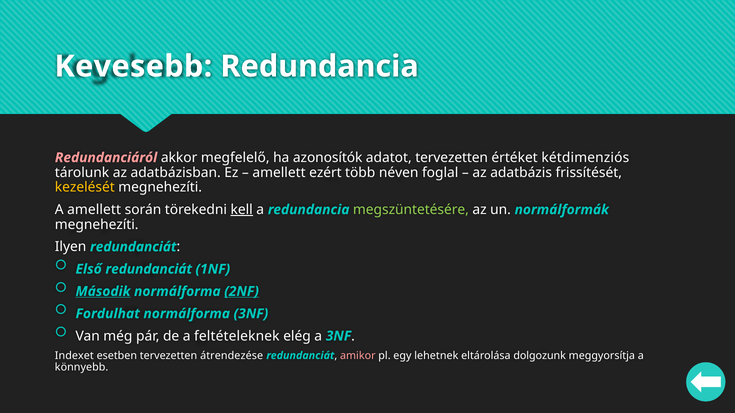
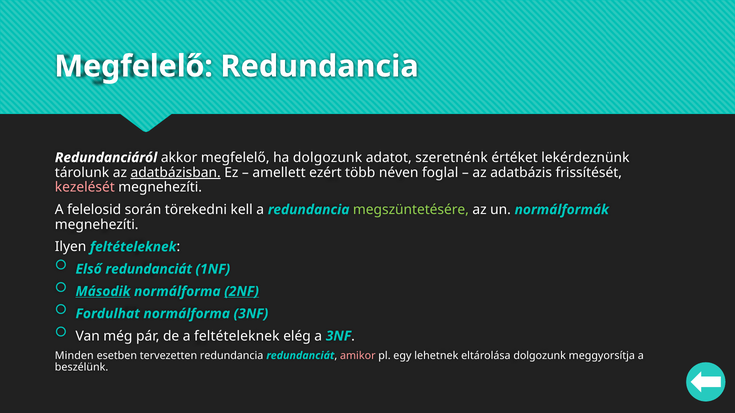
Kevesebb at (133, 66): Kevesebb -> Megfelelő
Redundanciáról colour: pink -> white
ha azonosítók: azonosítók -> dolgozunk
adatot tervezetten: tervezetten -> szeretnénk
kétdimenziós: kétdimenziós -> lekérdeznünk
adatbázisban underline: none -> present
kezelését colour: yellow -> pink
A amellett: amellett -> felelosid
kell underline: present -> none
Ilyen redundanciát: redundanciát -> feltételeknek
Indexet: Indexet -> Minden
tervezetten átrendezése: átrendezése -> redundancia
könnyebb: könnyebb -> beszélünk
